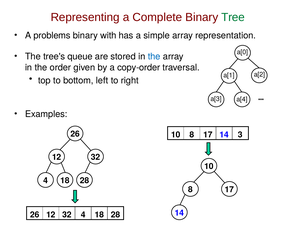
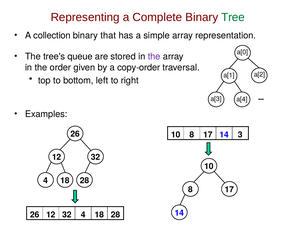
problems: problems -> collection
with: with -> that
the at (154, 56) colour: blue -> purple
